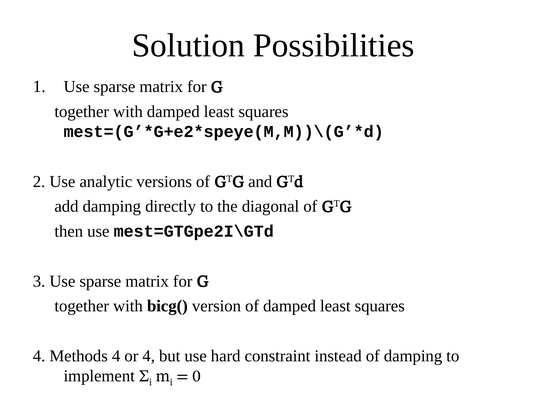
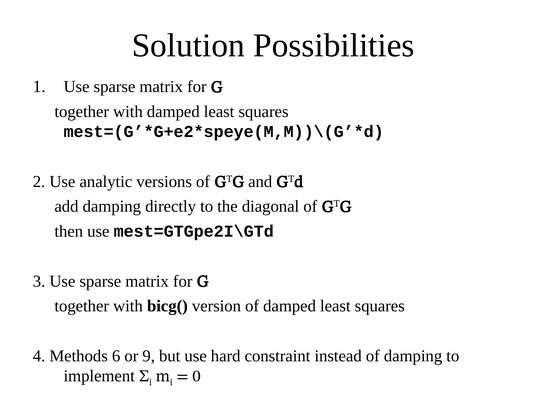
Methods 4: 4 -> 6
or 4: 4 -> 9
